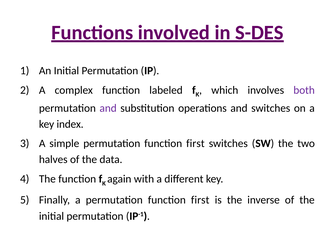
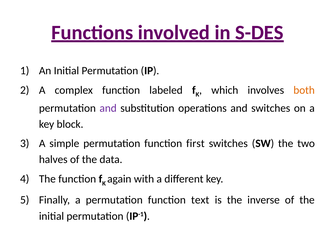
both colour: purple -> orange
index: index -> block
a permutation function first: first -> text
